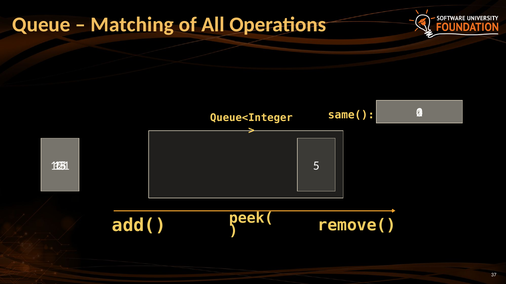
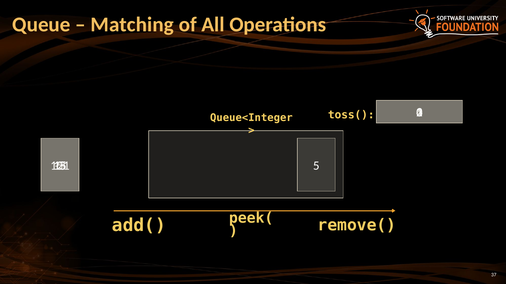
same(: same( -> toss(
